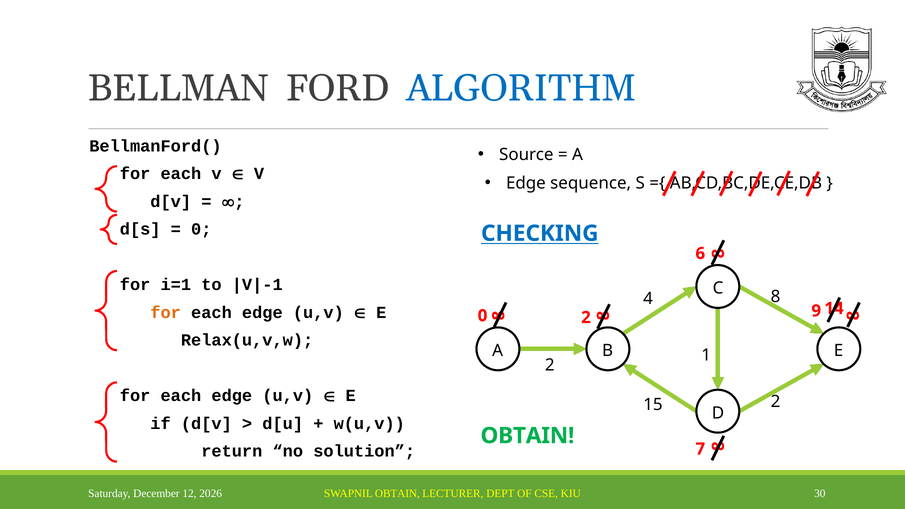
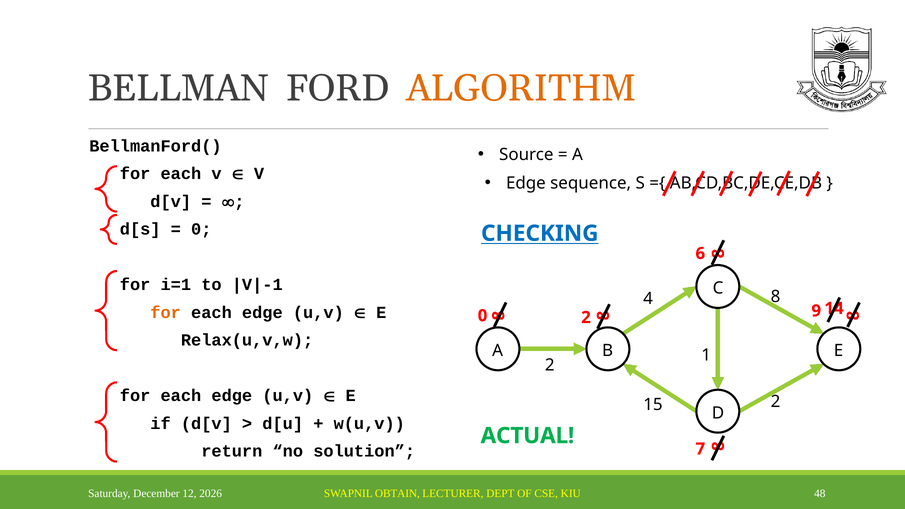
ALGORITHM colour: blue -> orange
OBTAIN at (527, 436): OBTAIN -> ACTUAL
30: 30 -> 48
